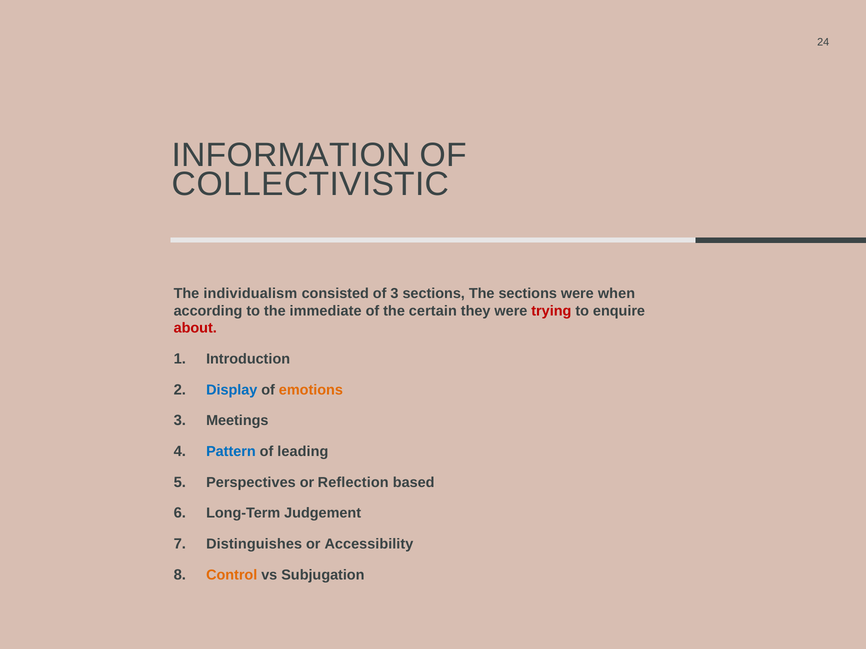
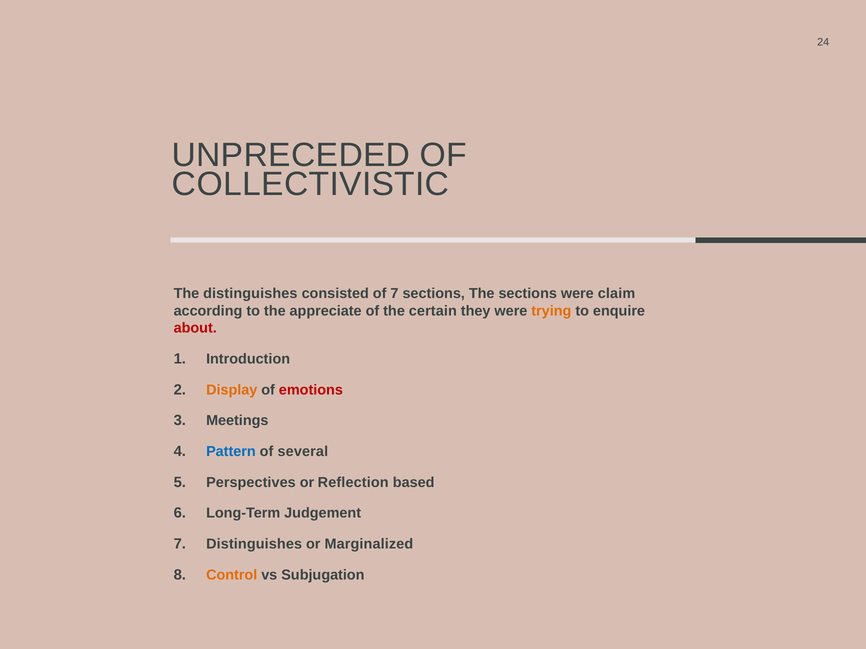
INFORMATION: INFORMATION -> UNPRECEDED
The individualism: individualism -> distinguishes
of 3: 3 -> 7
when: when -> claim
immediate: immediate -> appreciate
trying colour: red -> orange
Display colour: blue -> orange
emotions colour: orange -> red
leading: leading -> several
Accessibility: Accessibility -> Marginalized
